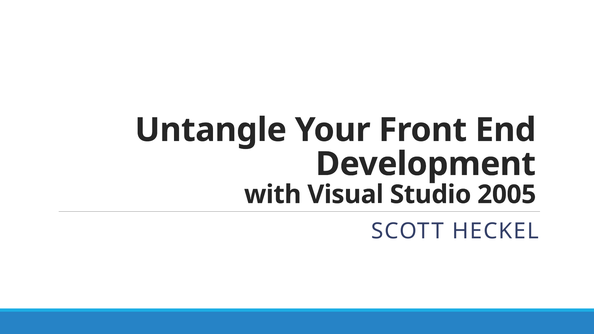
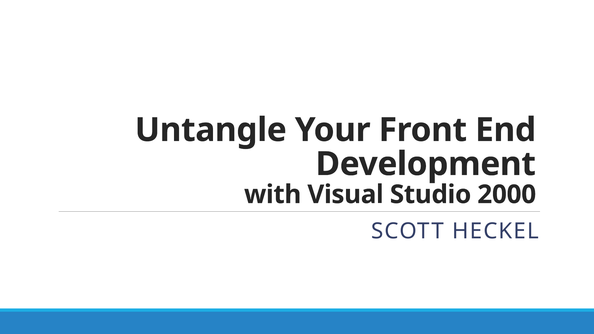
2005: 2005 -> 2000
